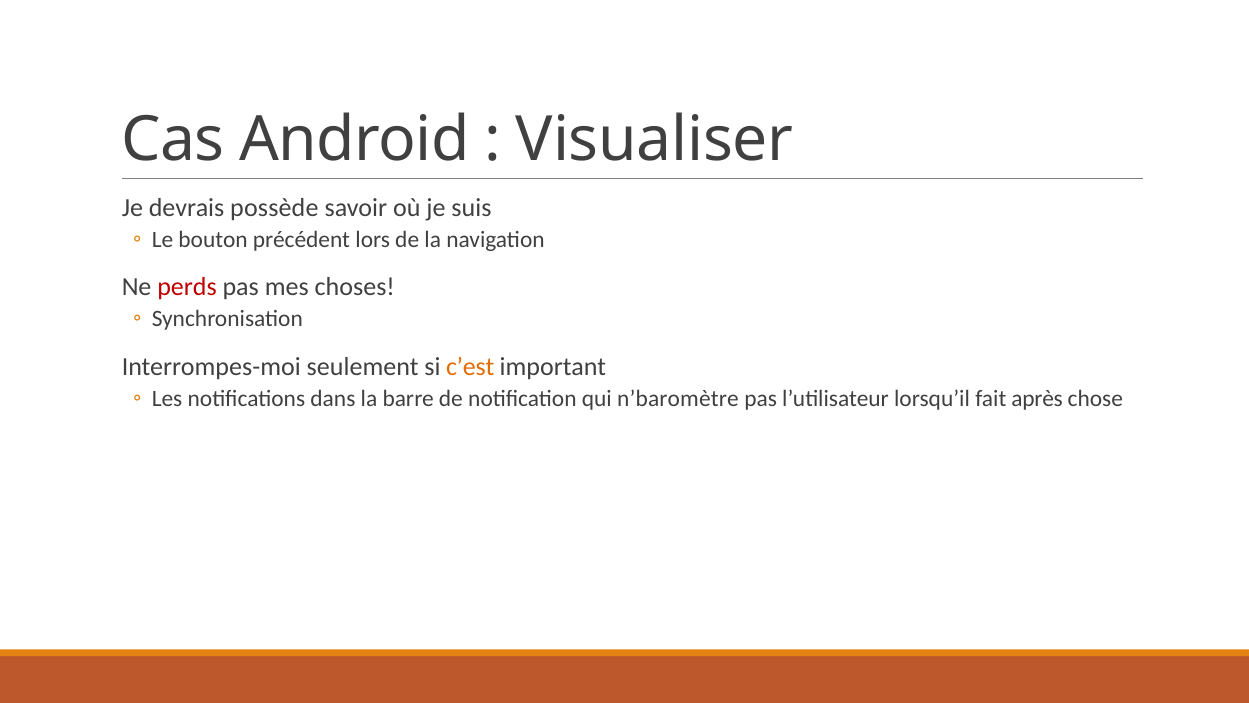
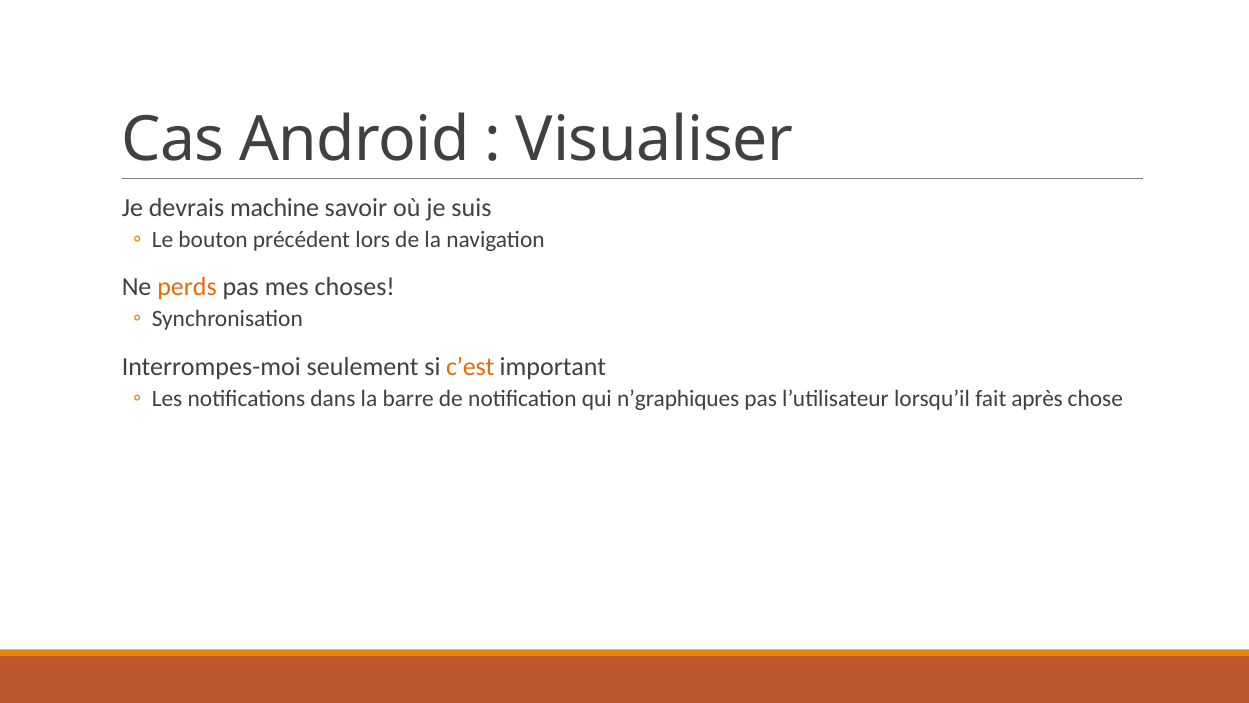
possède: possède -> machine
perds colour: red -> orange
n’baromètre: n’baromètre -> n’graphiques
